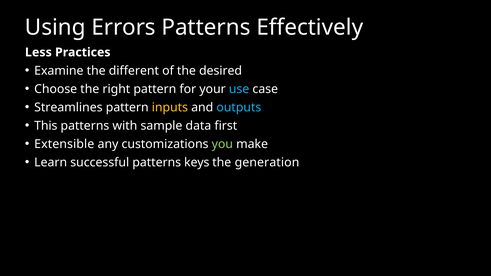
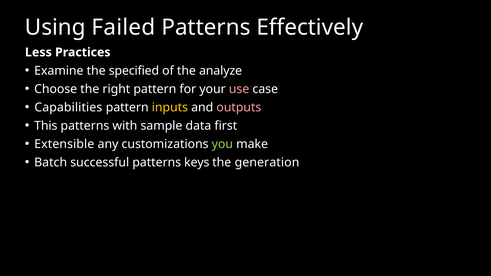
Errors: Errors -> Failed
different: different -> specified
desired: desired -> analyze
use colour: light blue -> pink
Streamlines: Streamlines -> Capabilities
outputs colour: light blue -> pink
Learn: Learn -> Batch
